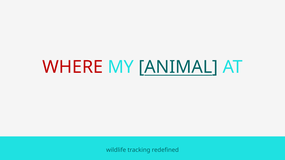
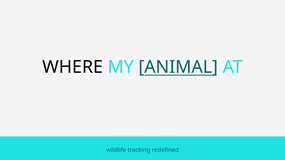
WHERE colour: red -> black
